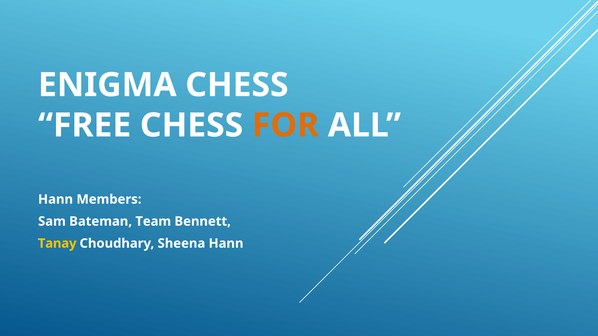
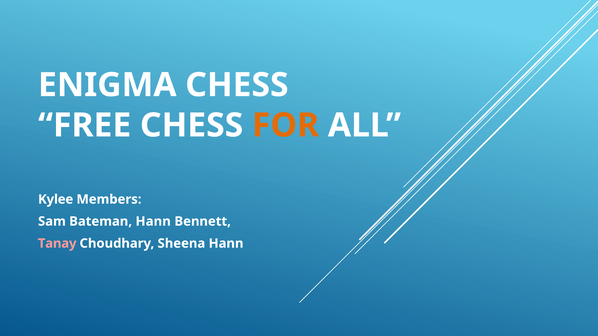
Hann at (56, 200): Hann -> Kylee
Bateman Team: Team -> Hann
Tanay colour: yellow -> pink
